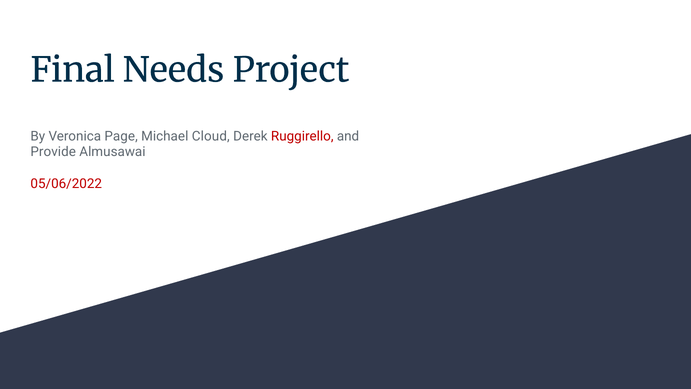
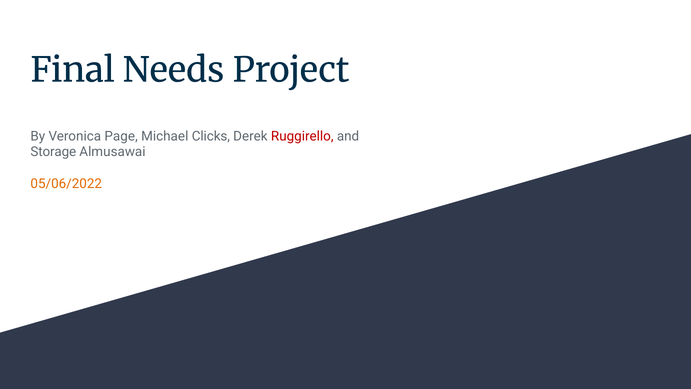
Cloud: Cloud -> Clicks
Provide: Provide -> Storage
05/06/2022 colour: red -> orange
